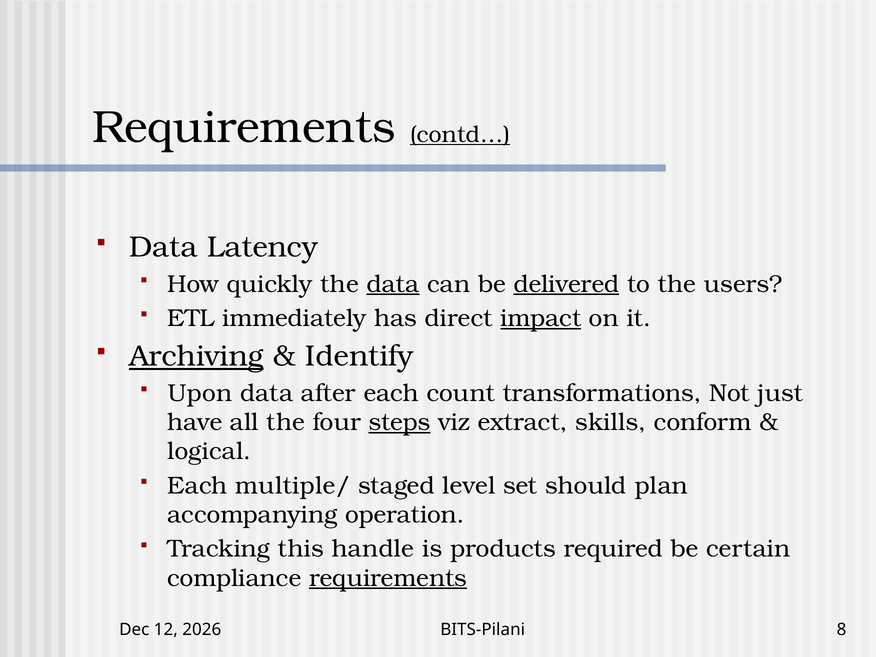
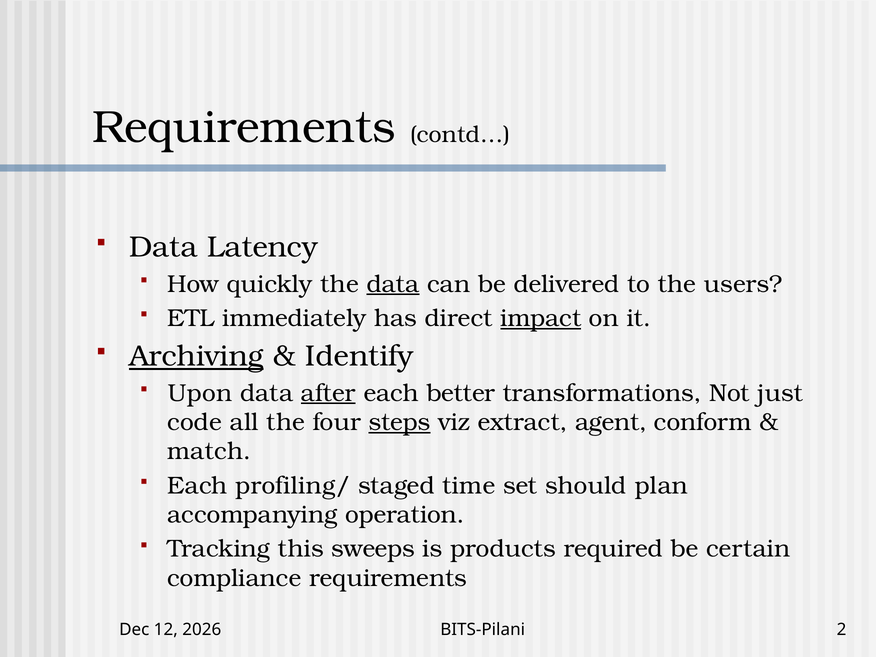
contd… underline: present -> none
delivered underline: present -> none
after underline: none -> present
count: count -> better
have: have -> code
skills: skills -> agent
logical: logical -> match
multiple/: multiple/ -> profiling/
level: level -> time
handle: handle -> sweeps
requirements at (388, 578) underline: present -> none
8: 8 -> 2
